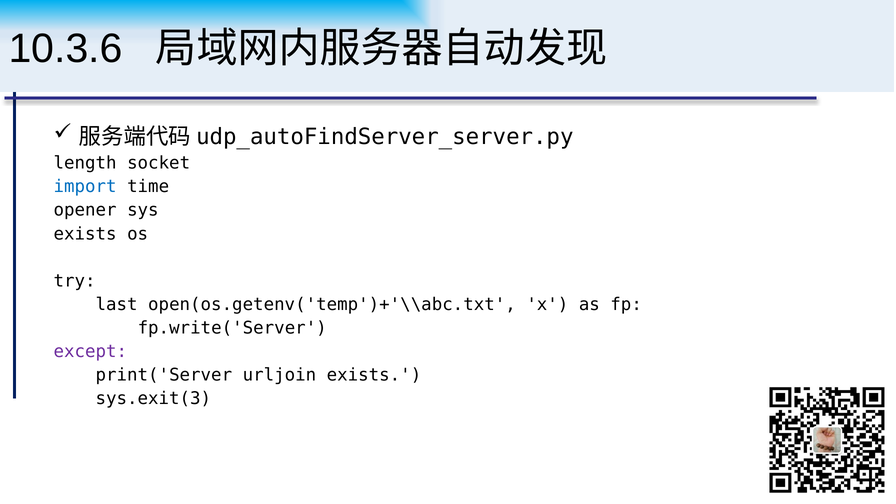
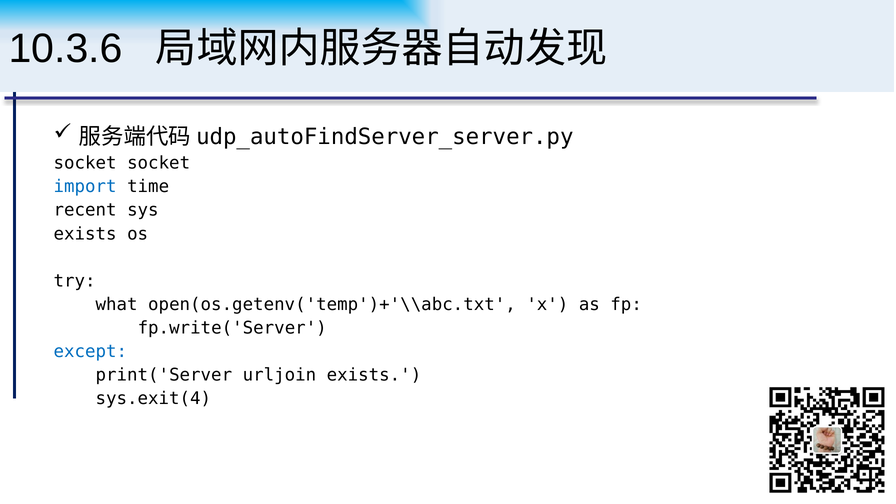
length at (85, 163): length -> socket
opener: opener -> recent
last: last -> what
except colour: purple -> blue
sys.exit(3: sys.exit(3 -> sys.exit(4
